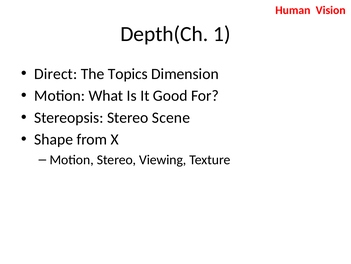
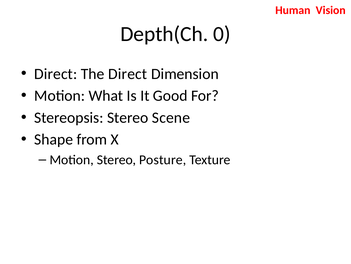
1: 1 -> 0
The Topics: Topics -> Direct
Viewing: Viewing -> Posture
